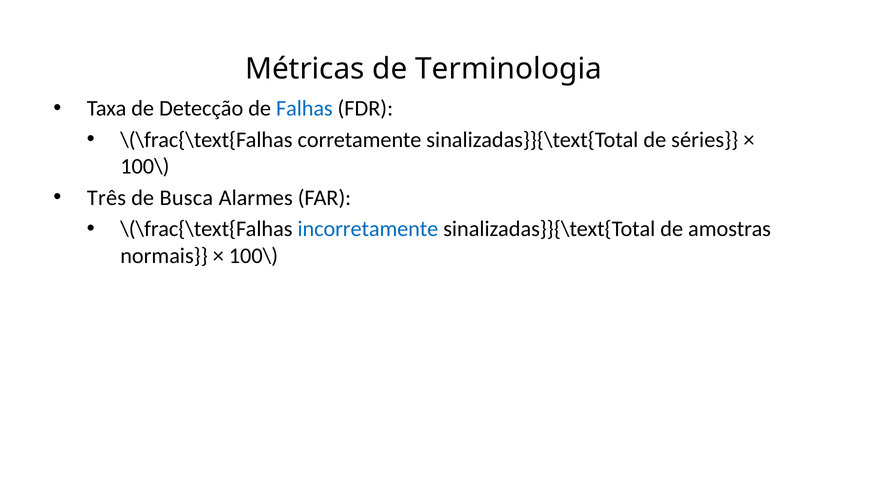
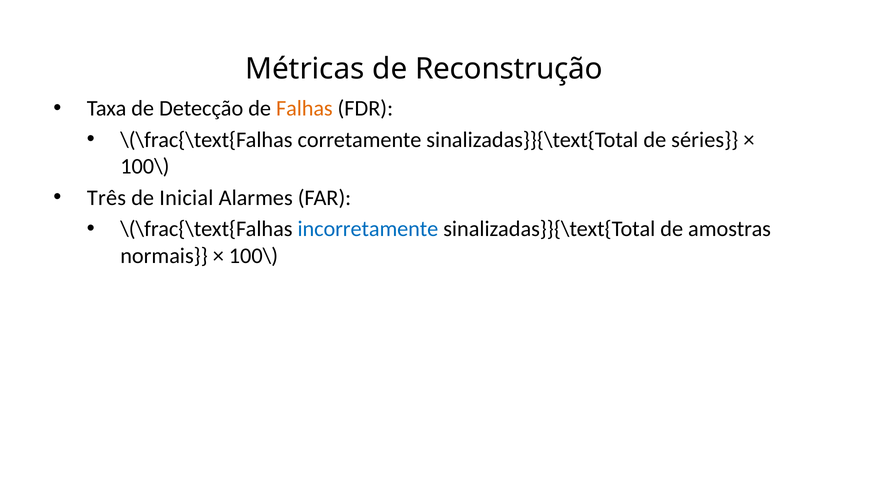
Terminologia: Terminologia -> Reconstrução
Falhas colour: blue -> orange
Busca: Busca -> Inicial
